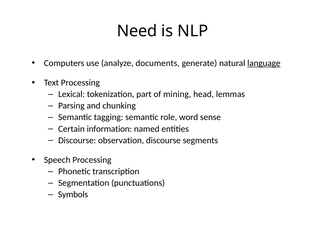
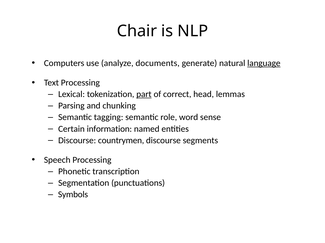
Need: Need -> Chair
part underline: none -> present
mining: mining -> correct
observation: observation -> countrymen
